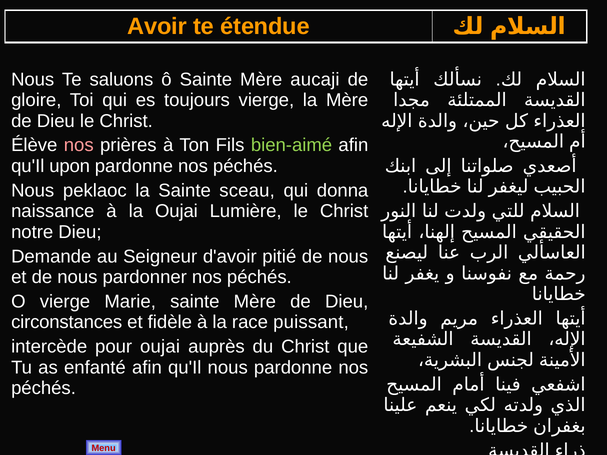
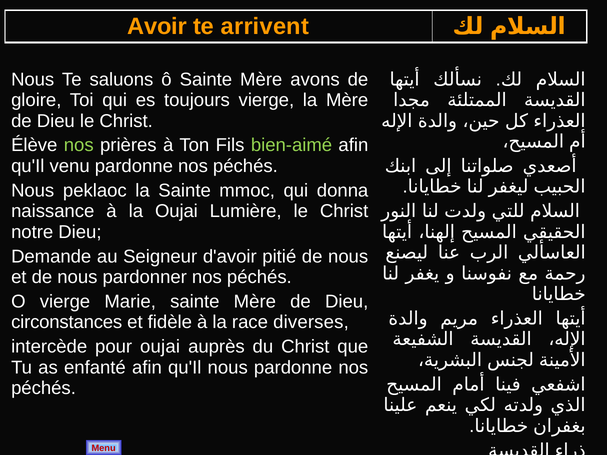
étendue: étendue -> arrivent
aucaji: aucaji -> avons
nos at (79, 145) colour: pink -> light green
upon: upon -> venu
sceau: sceau -> mmoc
puissant: puissant -> diverses
